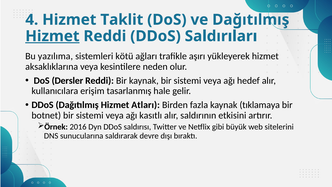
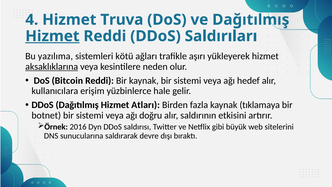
Taklit: Taklit -> Truva
aksaklıklarına underline: none -> present
Dersler: Dersler -> Bitcoin
tasarlanmış: tasarlanmış -> yüzbinlerce
kasıtlı: kasıtlı -> doğru
